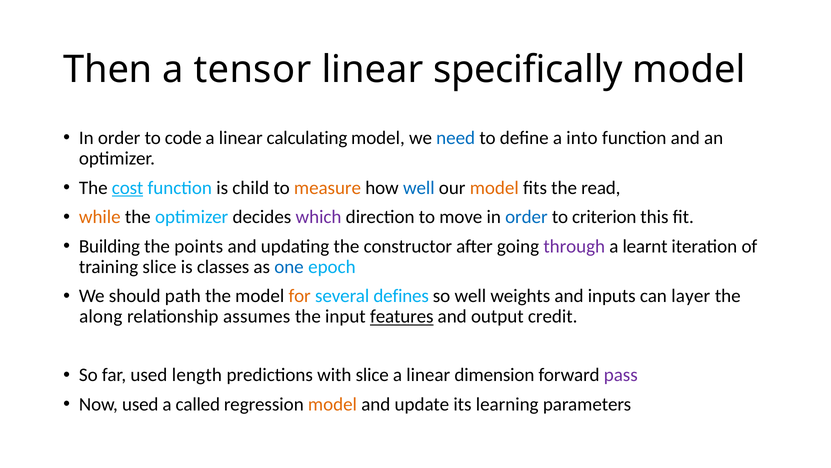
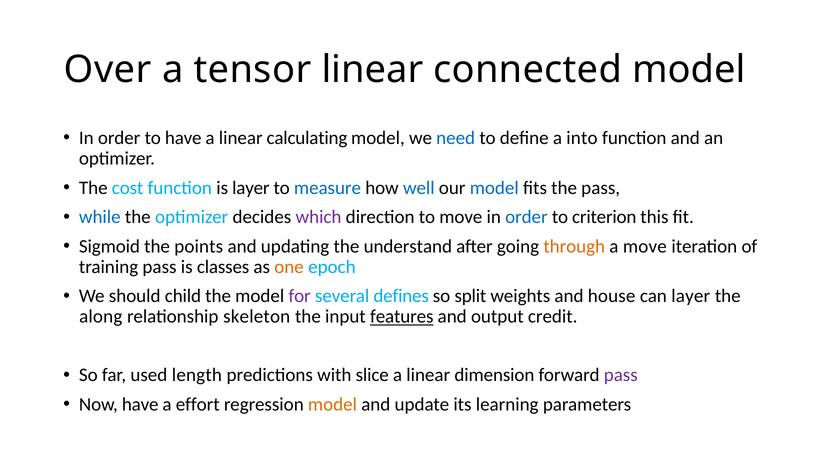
Then: Then -> Over
specifically: specifically -> connected
to code: code -> have
cost underline: present -> none
is child: child -> layer
measure colour: orange -> blue
model at (494, 187) colour: orange -> blue
the read: read -> pass
while colour: orange -> blue
Building: Building -> Sigmoid
constructor: constructor -> understand
through colour: purple -> orange
a learnt: learnt -> move
training slice: slice -> pass
one colour: blue -> orange
path: path -> child
for colour: orange -> purple
so well: well -> split
inputs: inputs -> house
assumes: assumes -> skeleton
Now used: used -> have
called: called -> effort
